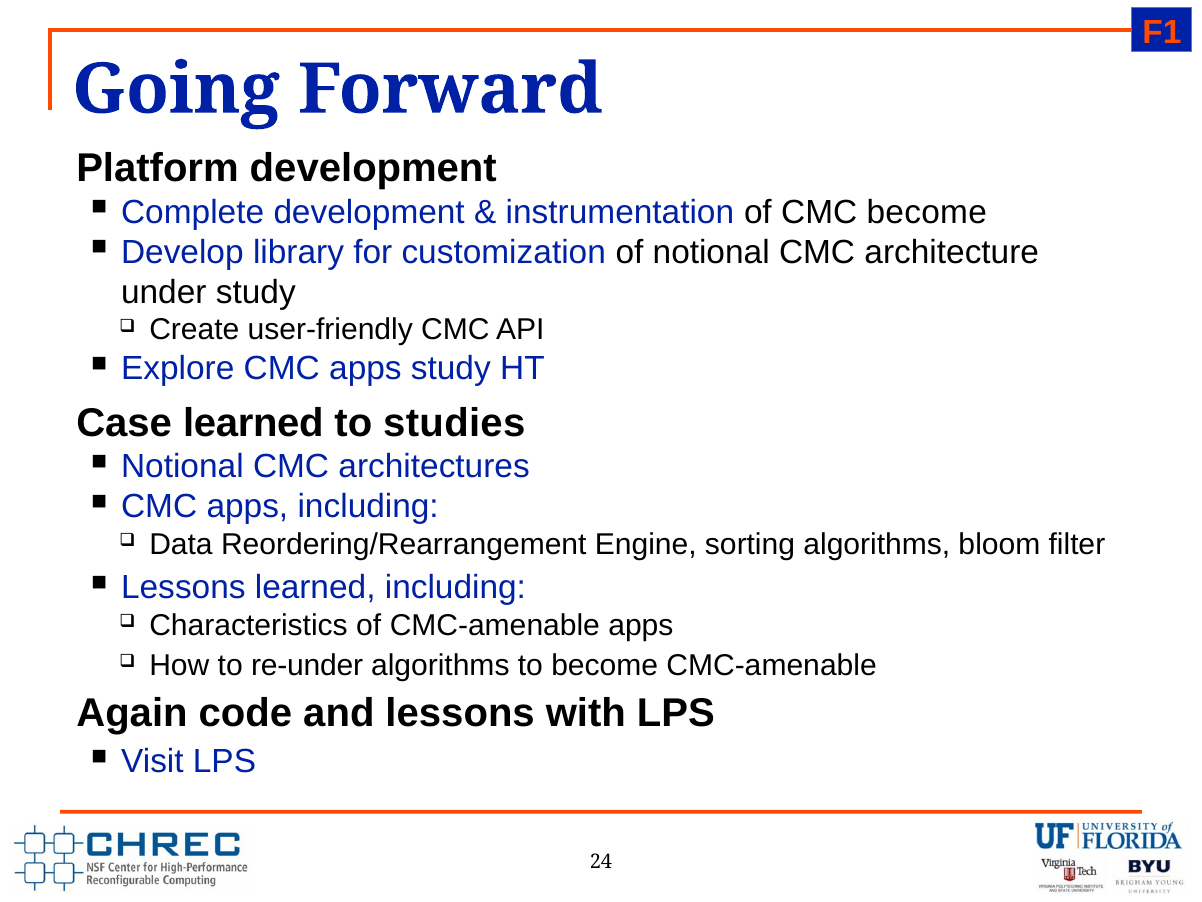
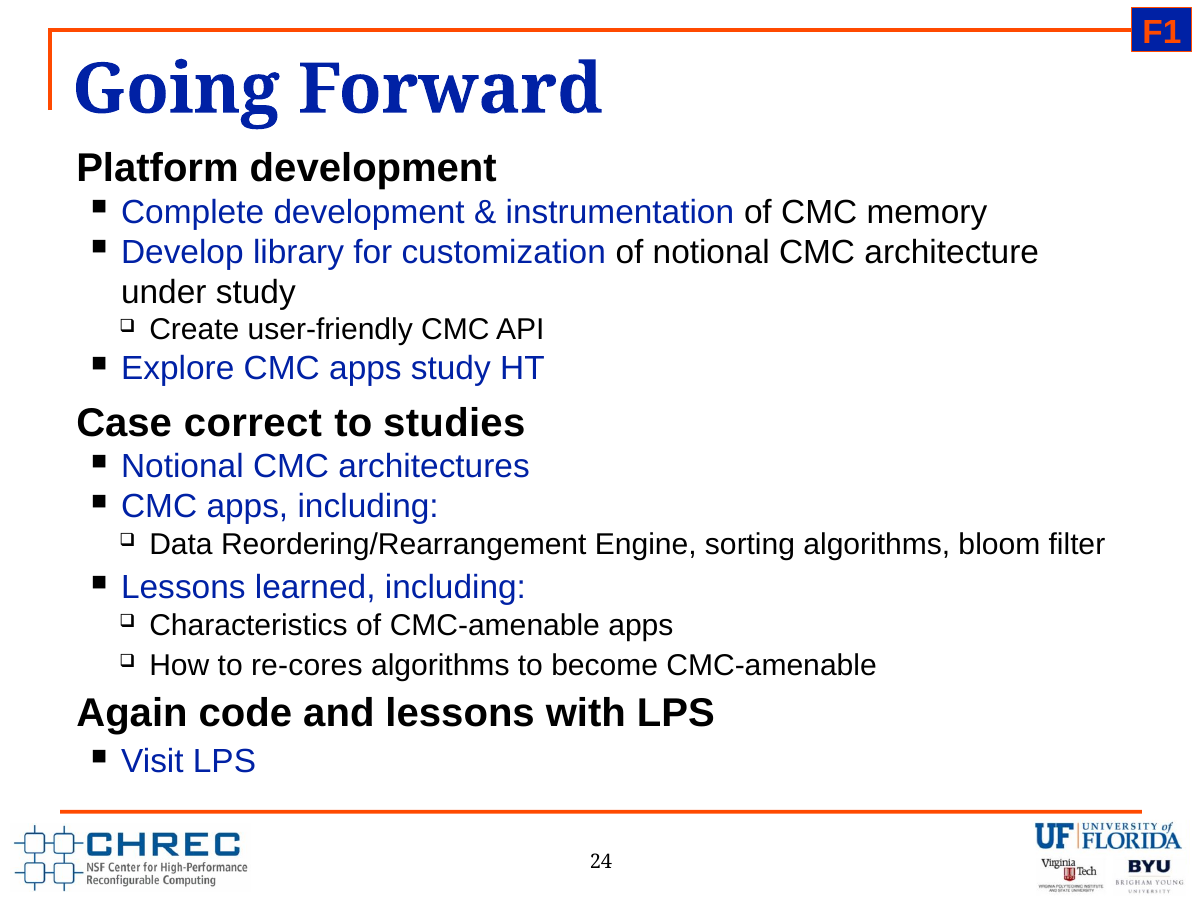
CMC become: become -> memory
Case learned: learned -> correct
re-under: re-under -> re-cores
